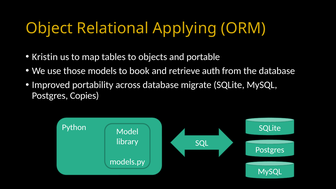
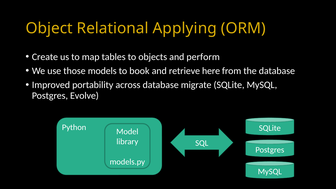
Kristin: Kristin -> Create
portable: portable -> perform
auth: auth -> here
Copies: Copies -> Evolve
